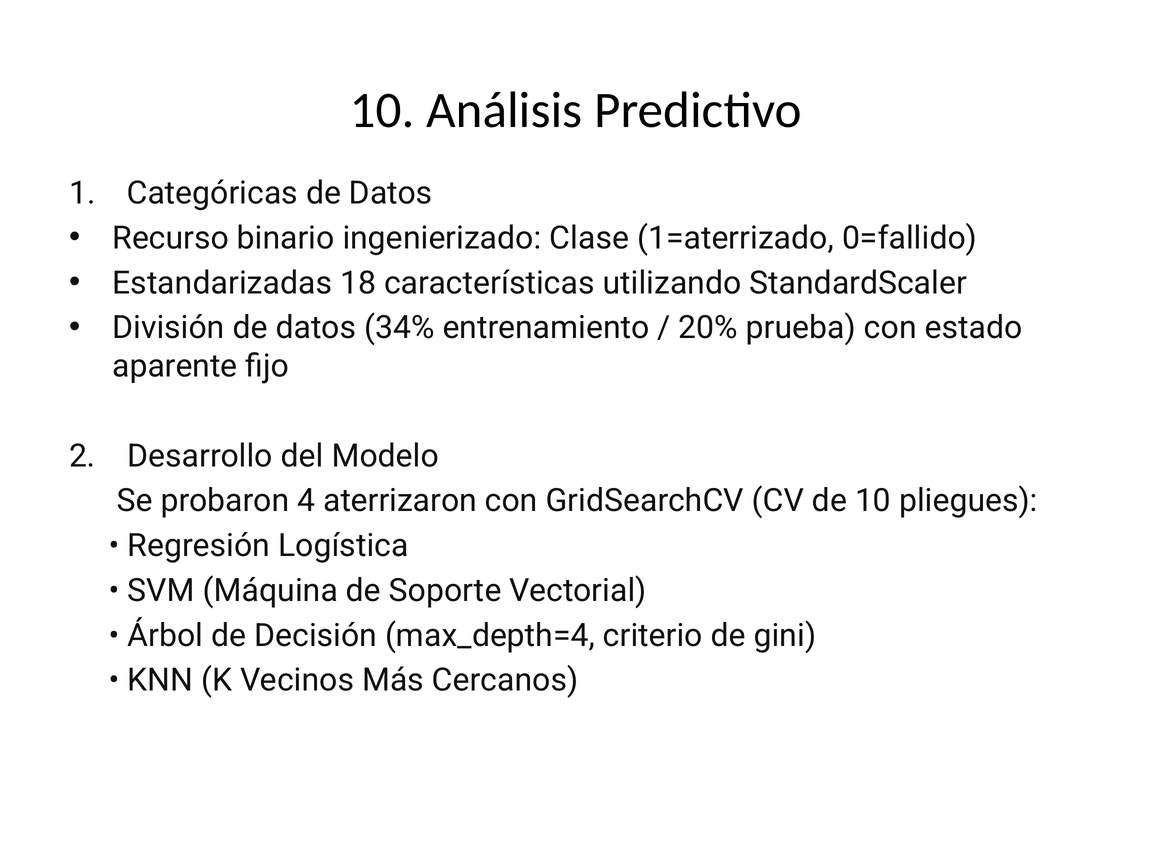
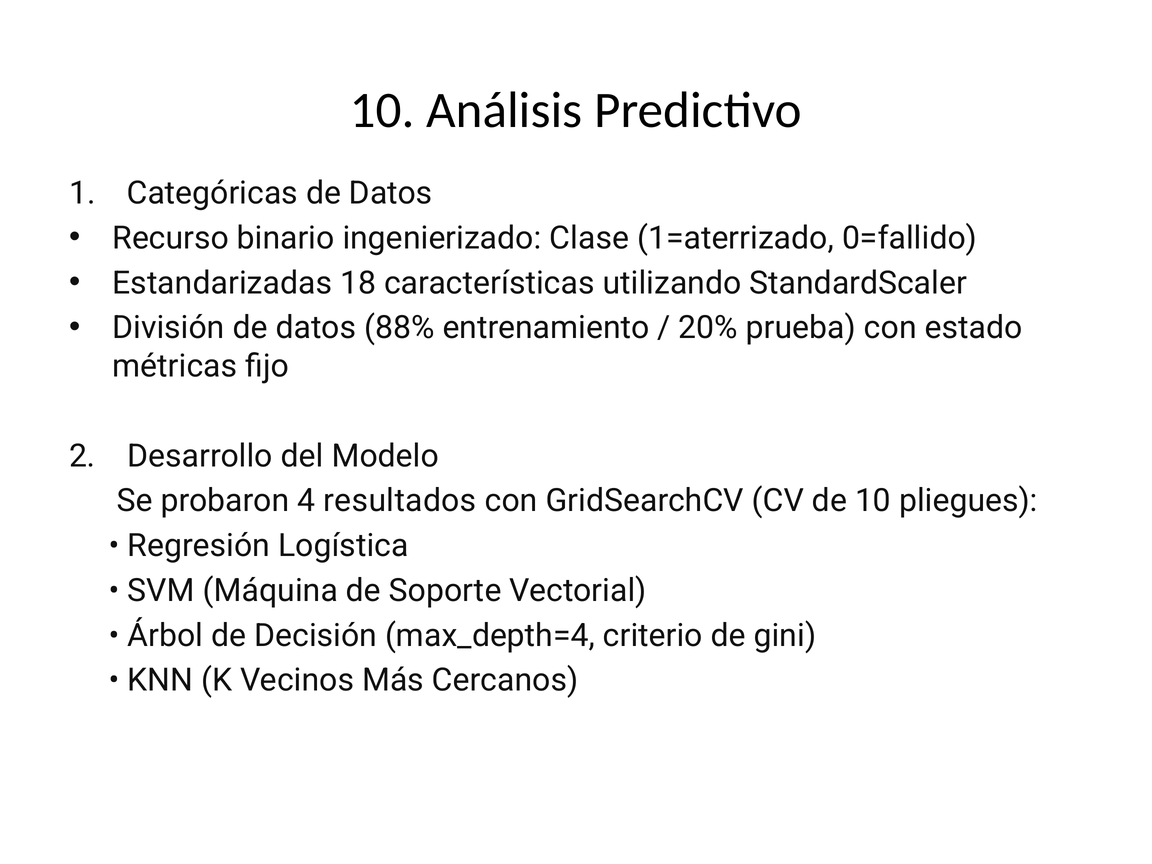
34%: 34% -> 88%
aparente: aparente -> métricas
aterrizaron: aterrizaron -> resultados
